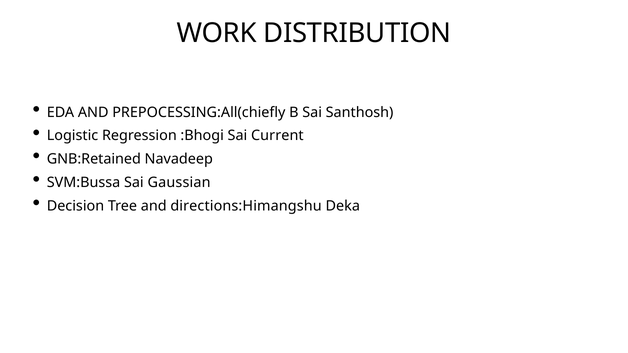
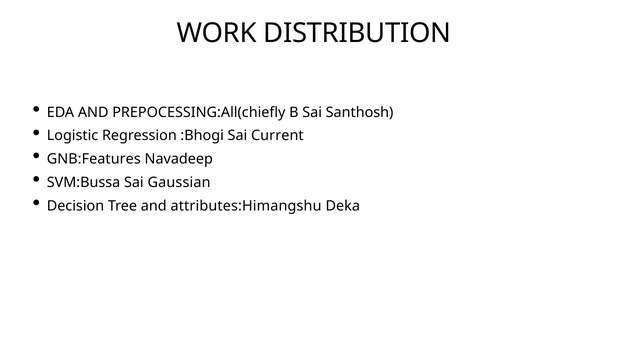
GNB:Retained: GNB:Retained -> GNB:Features
directions:Himangshu: directions:Himangshu -> attributes:Himangshu
